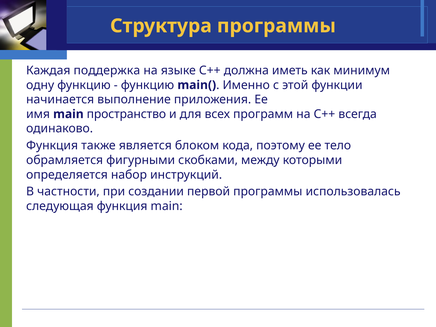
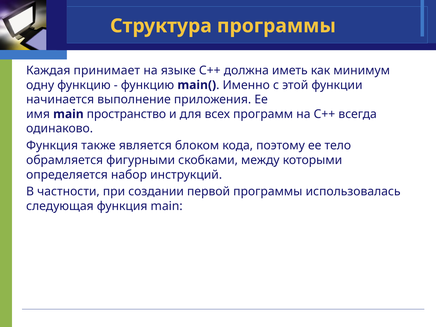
поддержка: поддержка -> принимает
